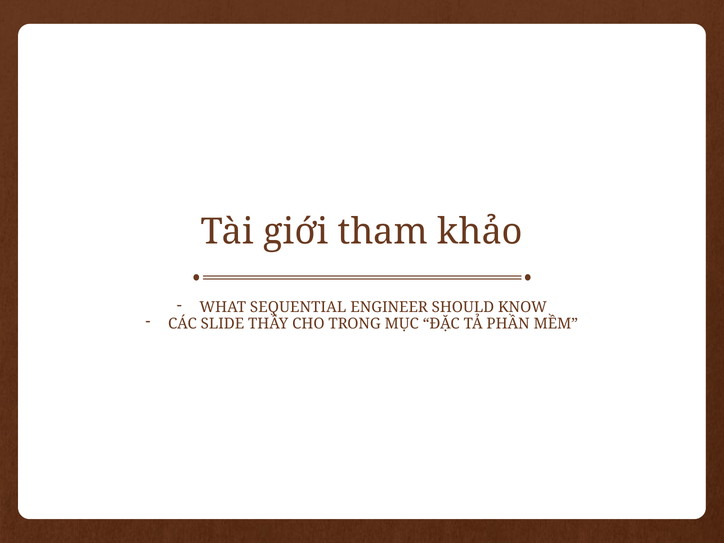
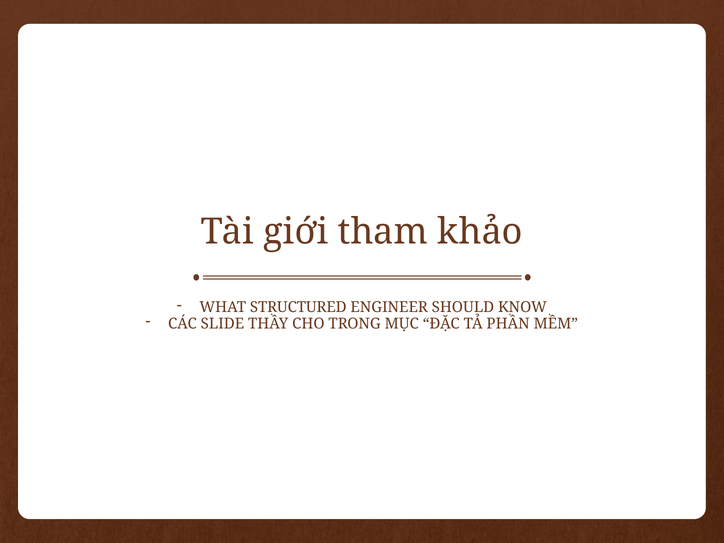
SEQUENTIAL: SEQUENTIAL -> STRUCTURED
